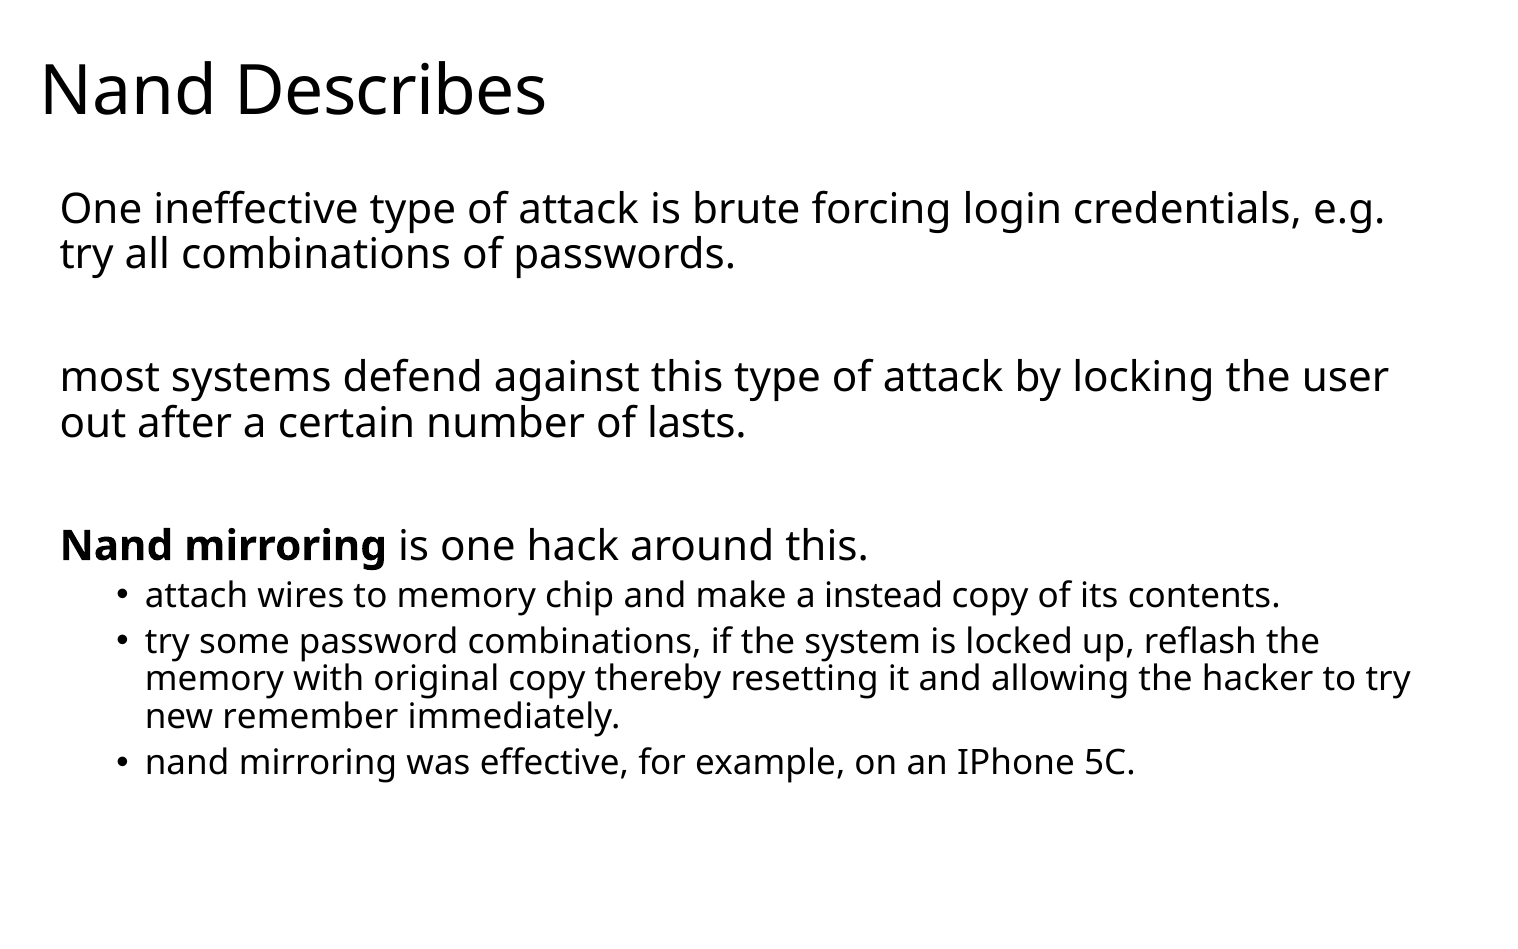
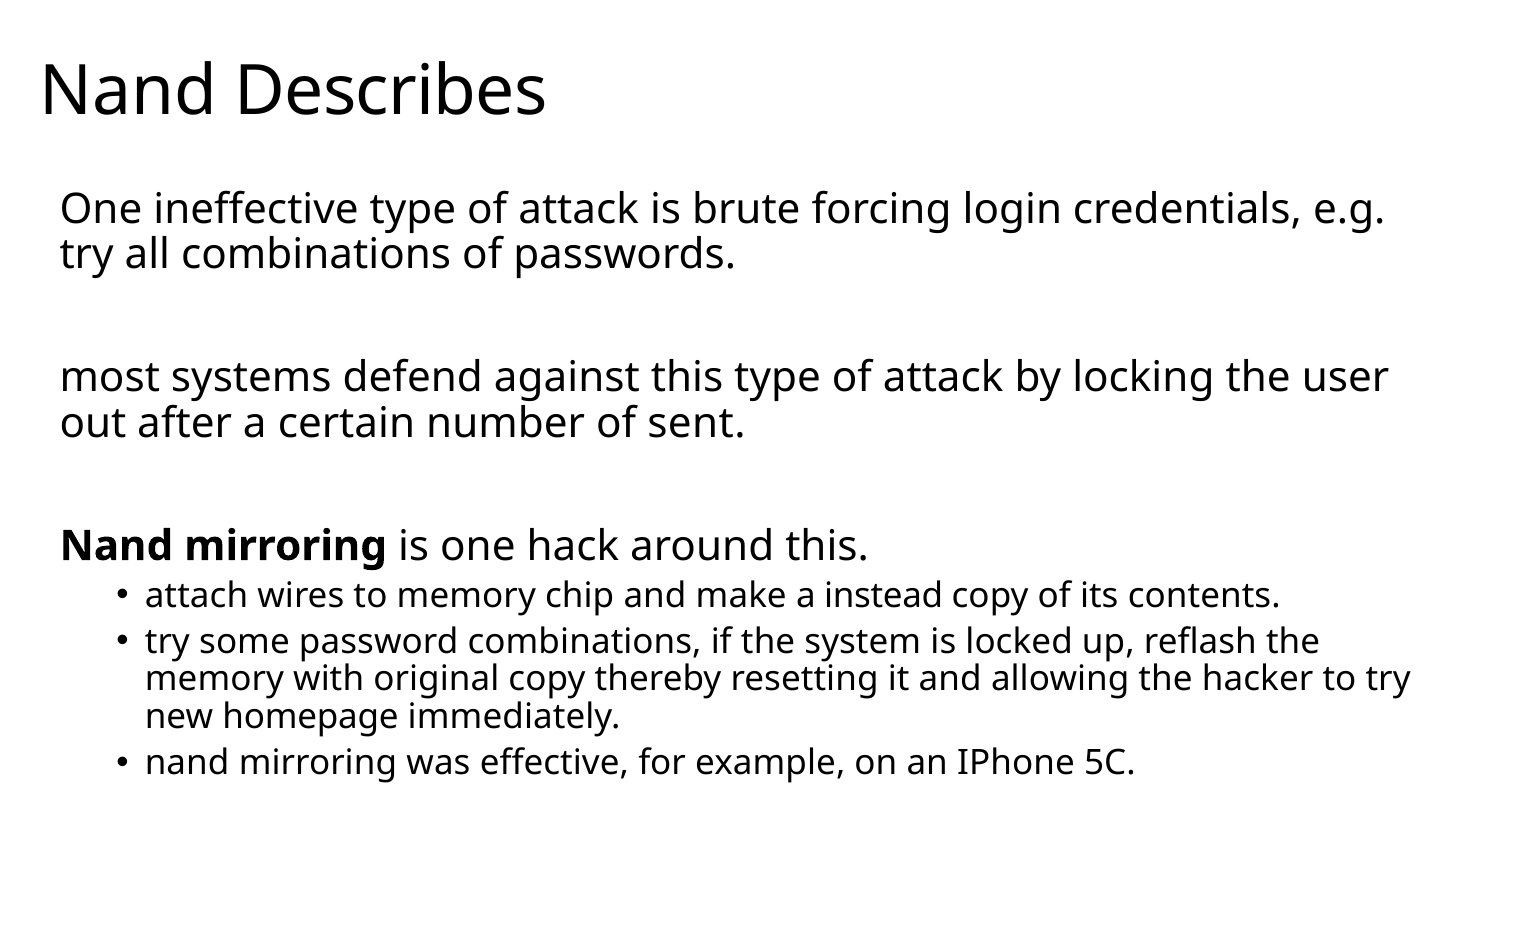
lasts: lasts -> sent
remember: remember -> homepage
